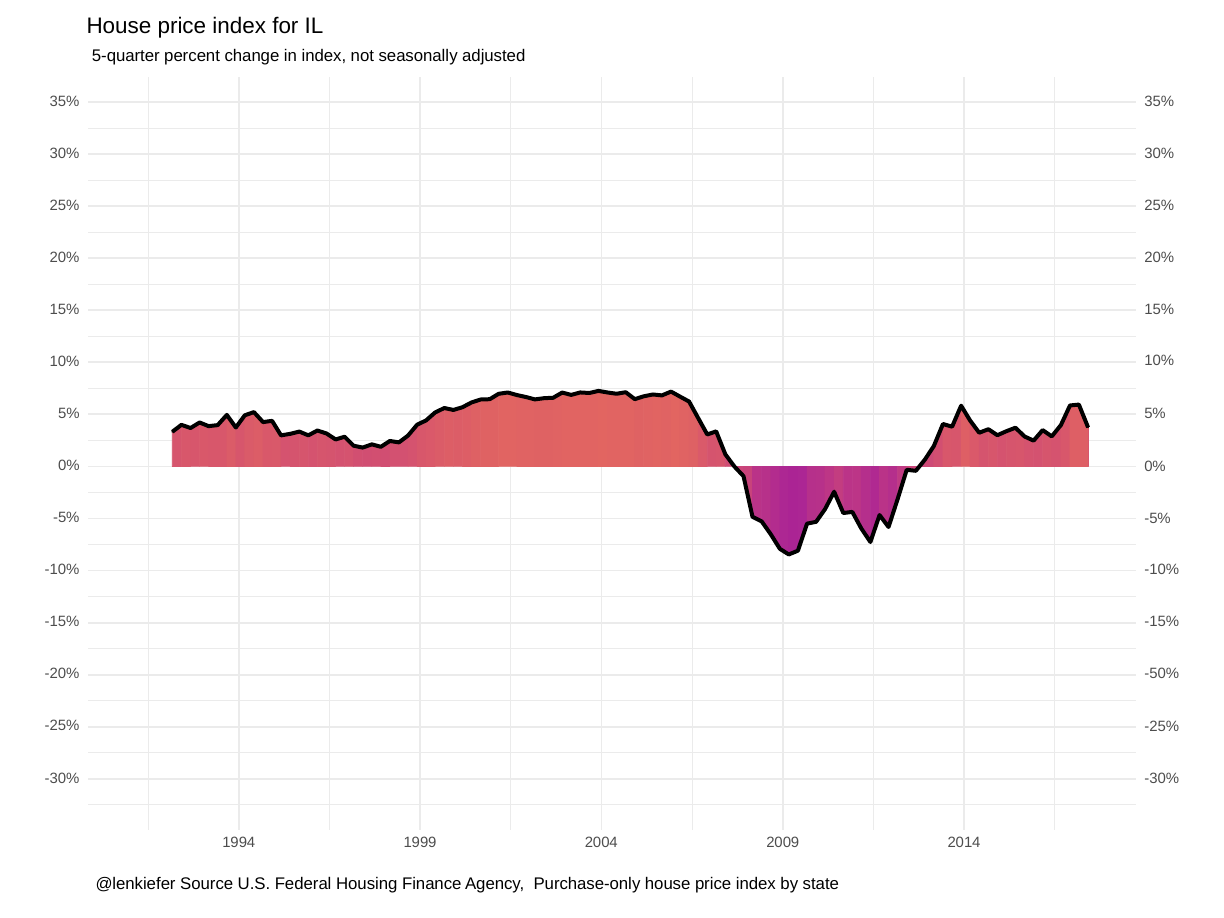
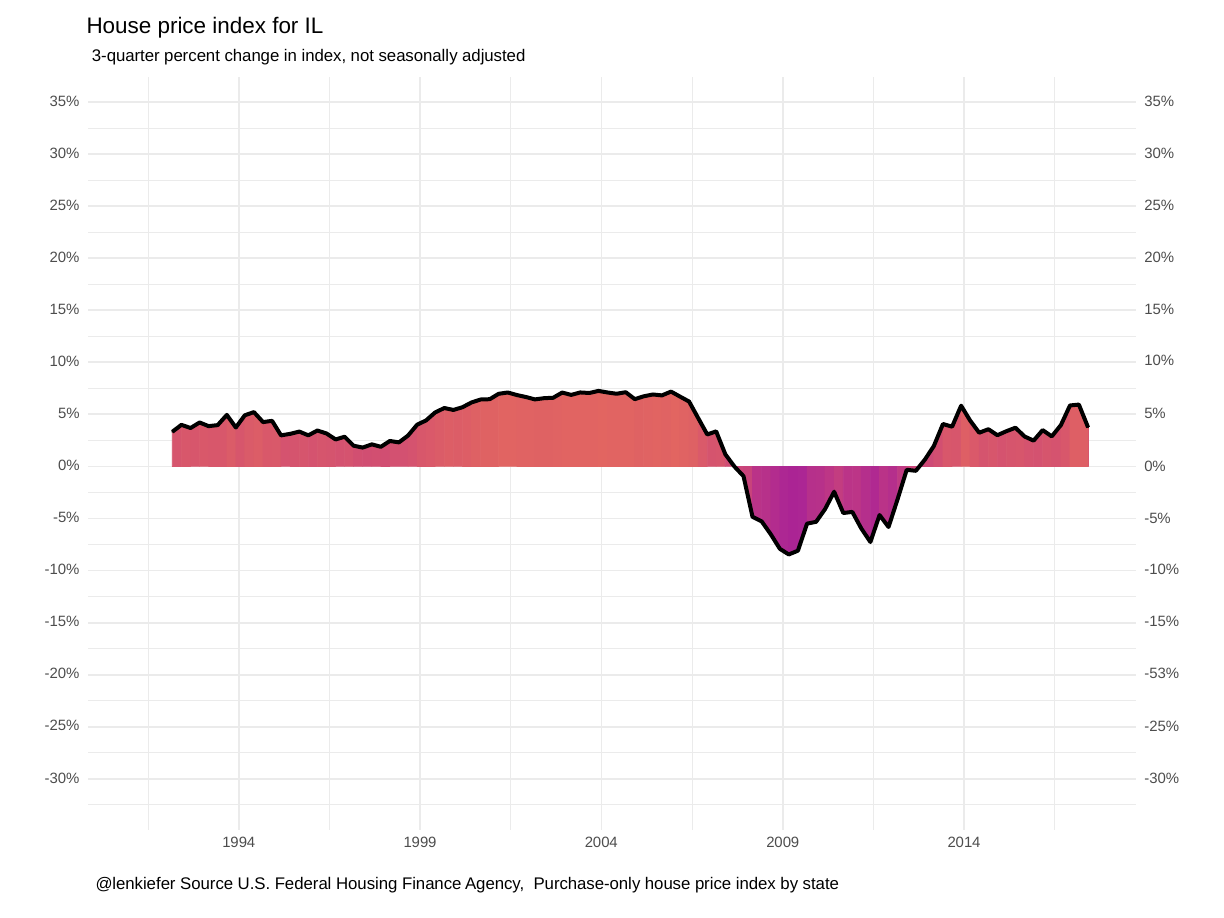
5-quarter: 5-quarter -> 3-quarter
-50%: -50% -> -53%
